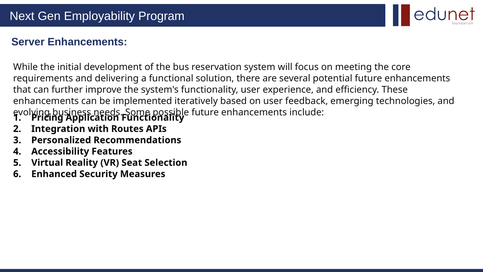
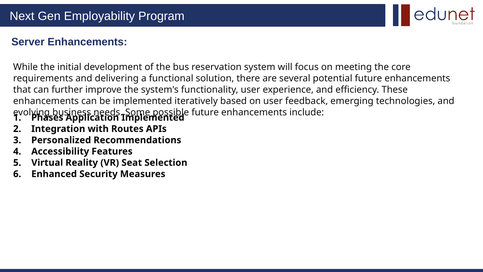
Pricing: Pricing -> Phases
Application Functionality: Functionality -> Implemented
